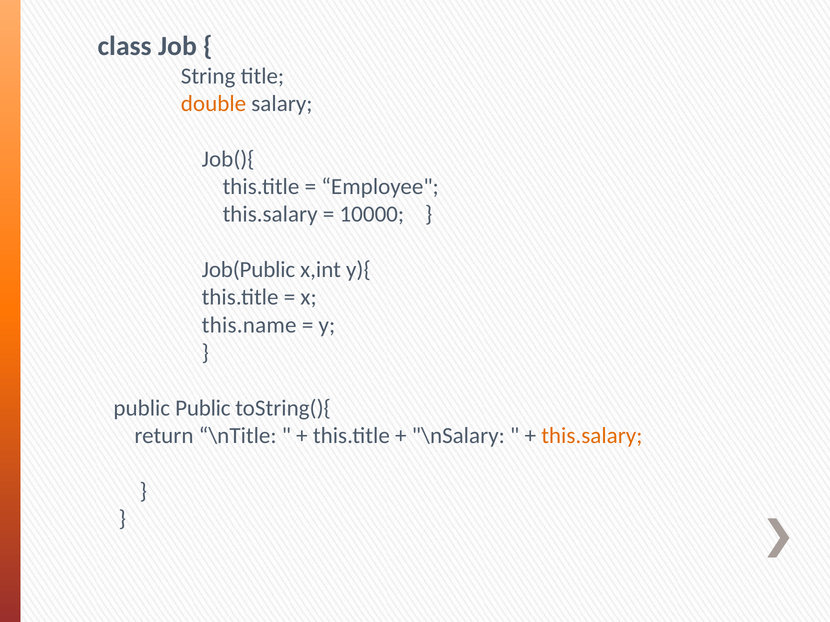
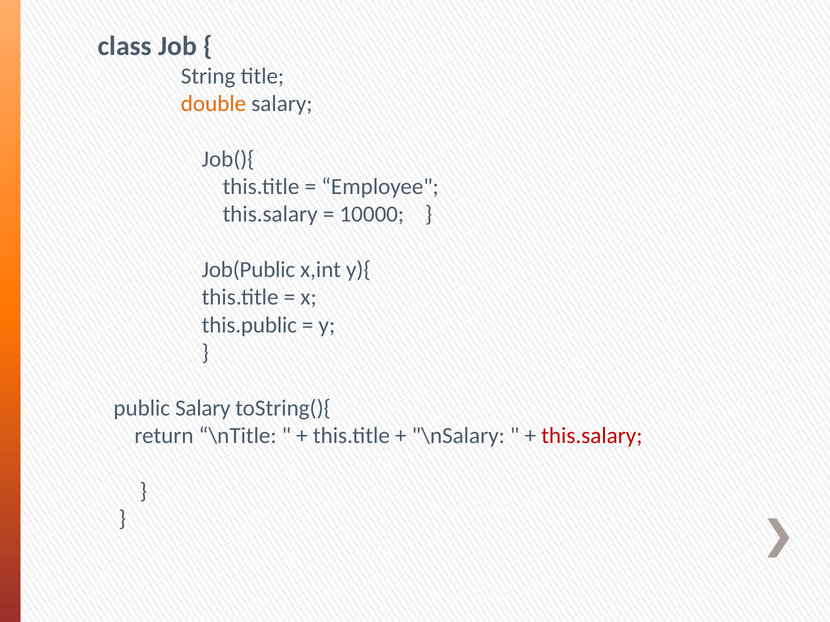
this.name: this.name -> this.public
public Public: Public -> Salary
this.salary at (592, 436) colour: orange -> red
